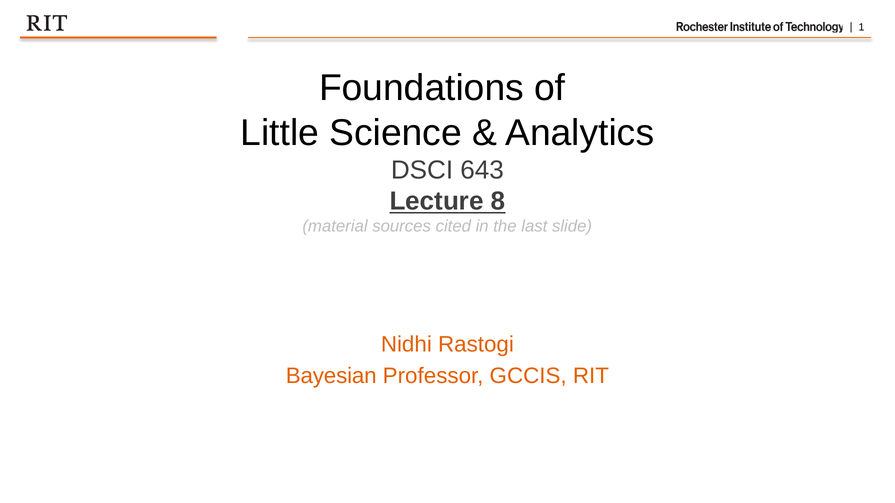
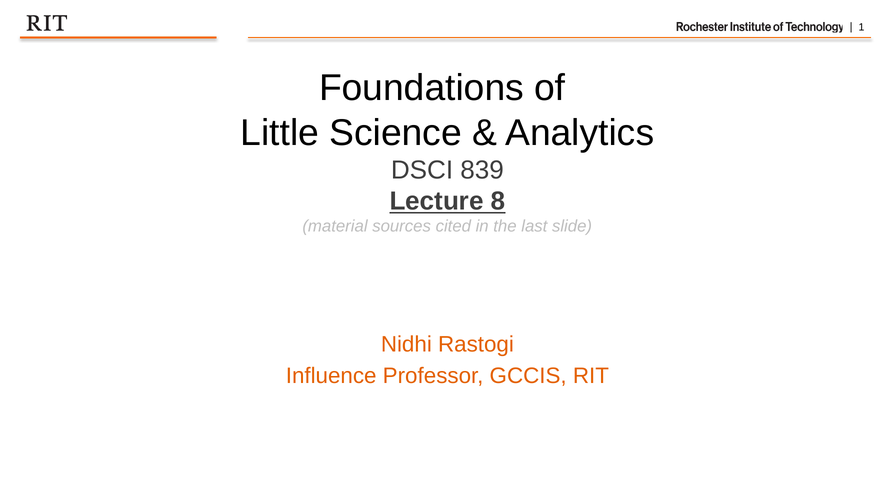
643: 643 -> 839
Bayesian: Bayesian -> Influence
